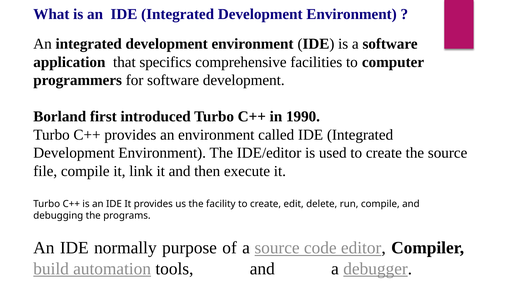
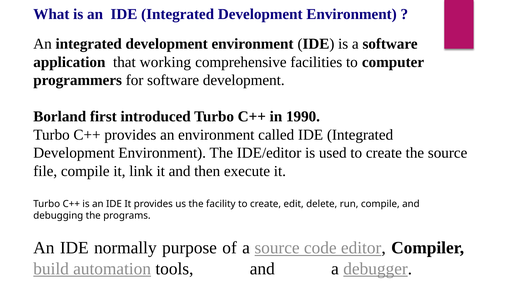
specifics: specifics -> working
